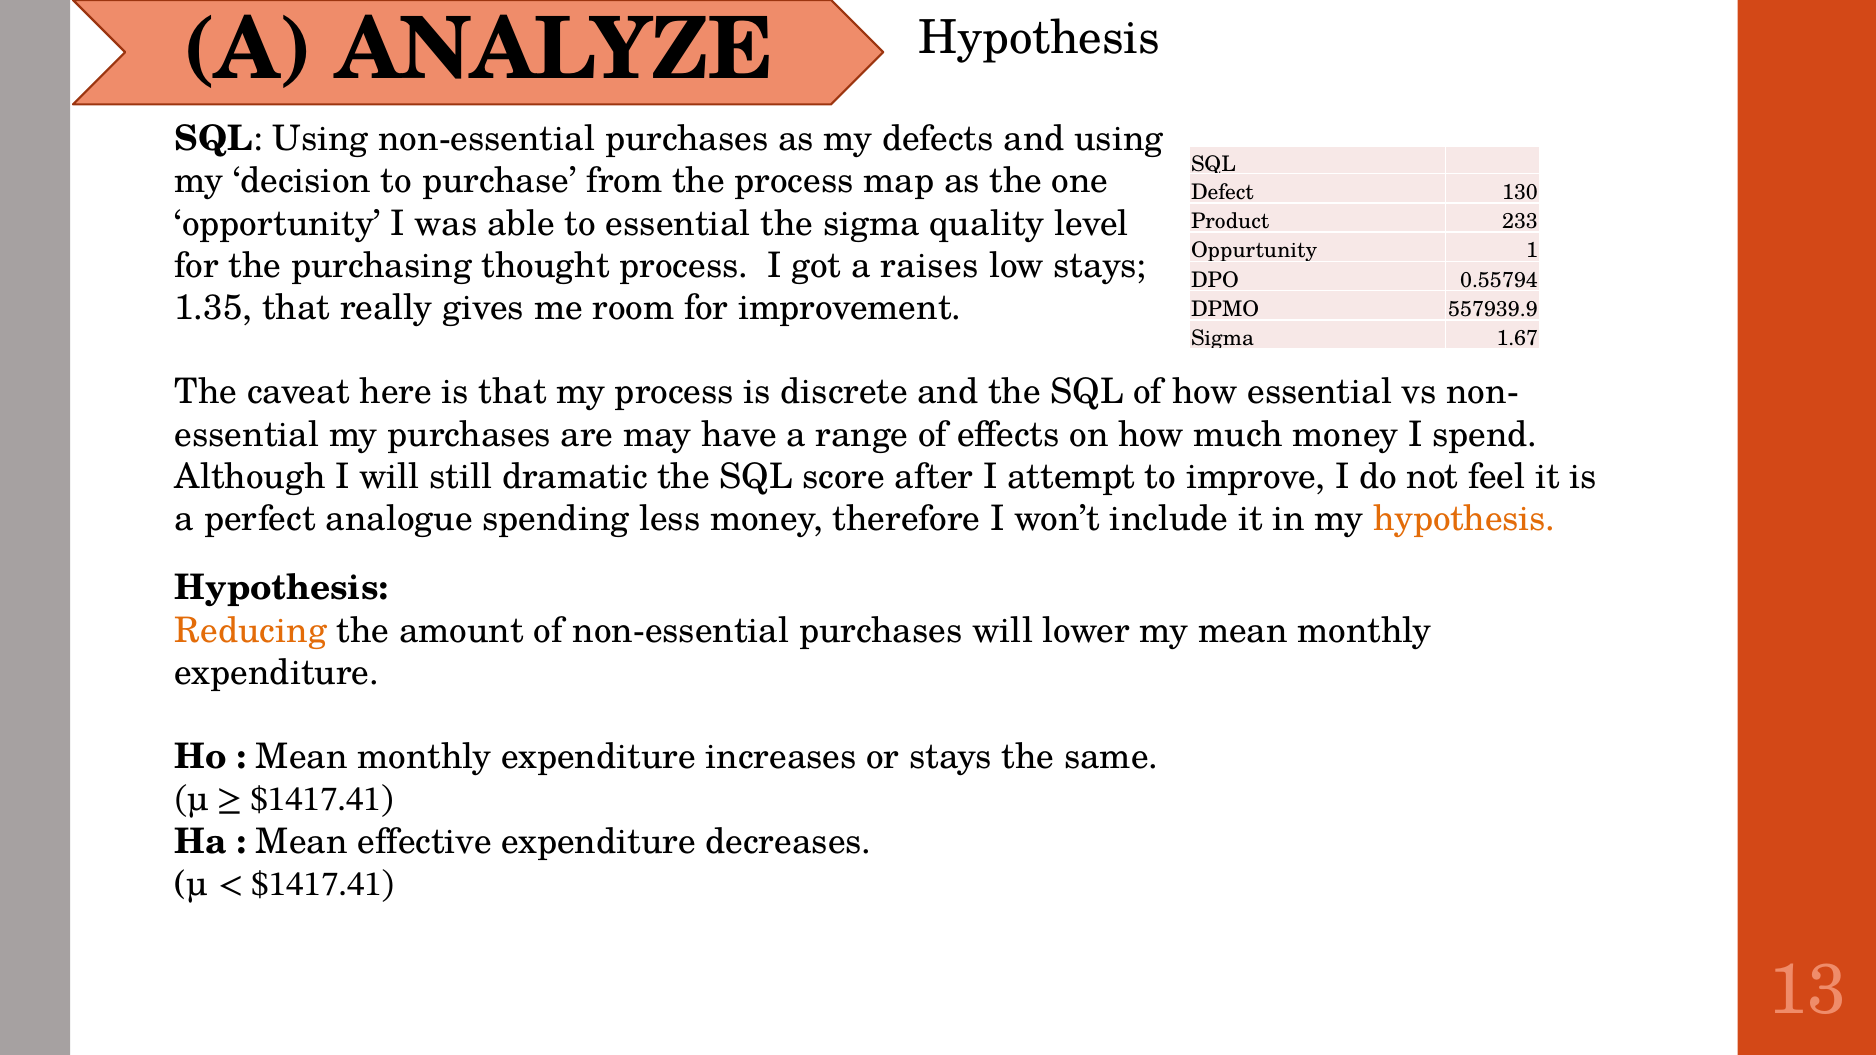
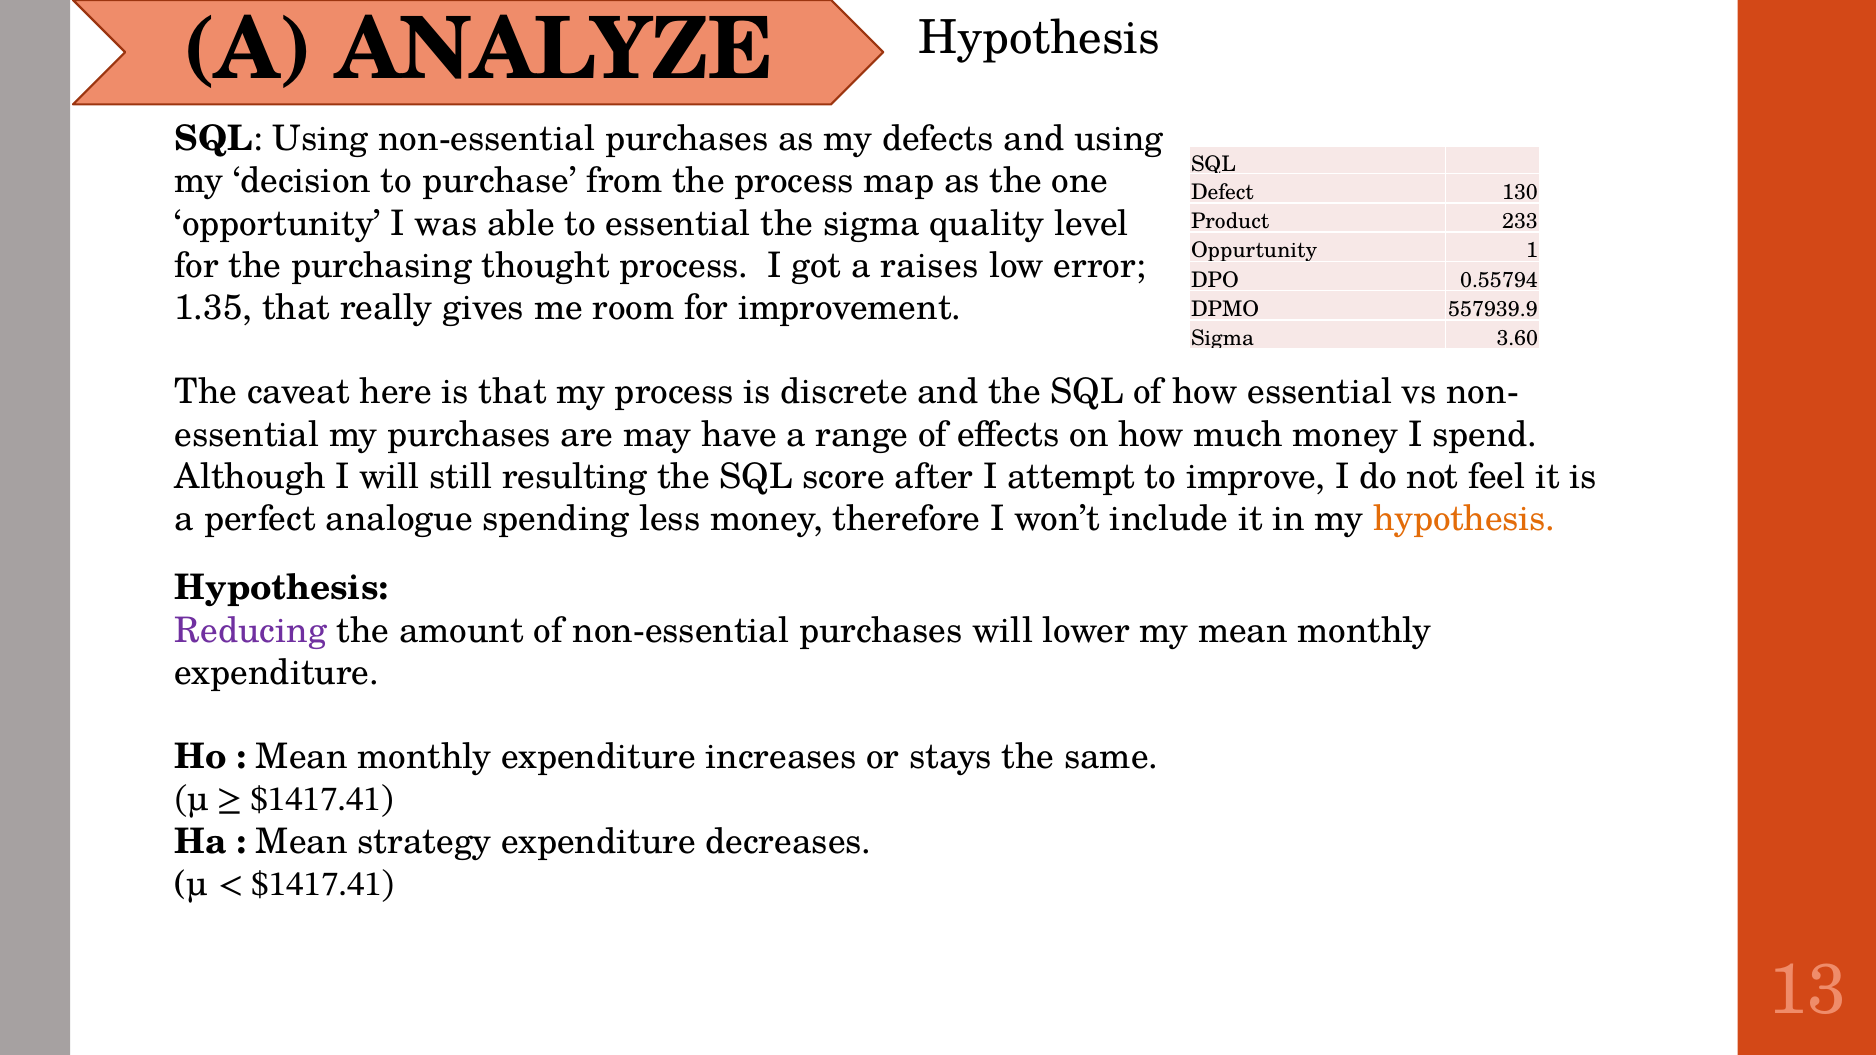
low stays: stays -> error
1.67: 1.67 -> 3.60
dramatic: dramatic -> resulting
Reducing colour: orange -> purple
effective: effective -> strategy
